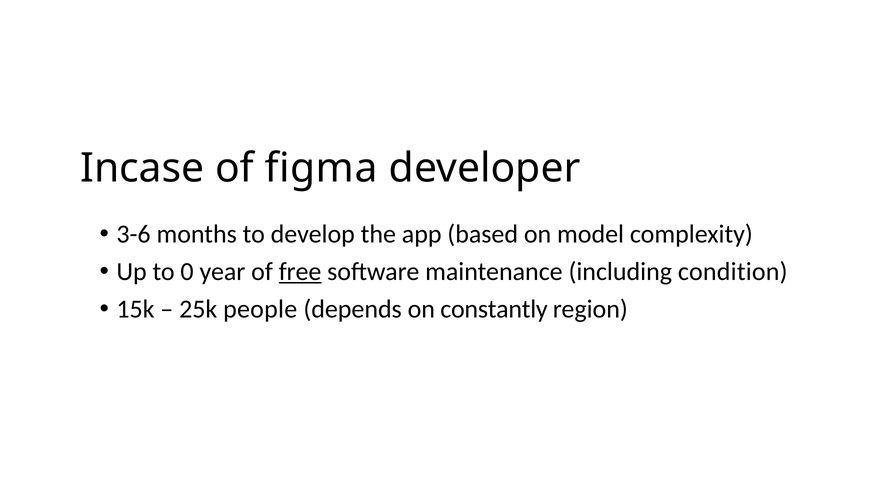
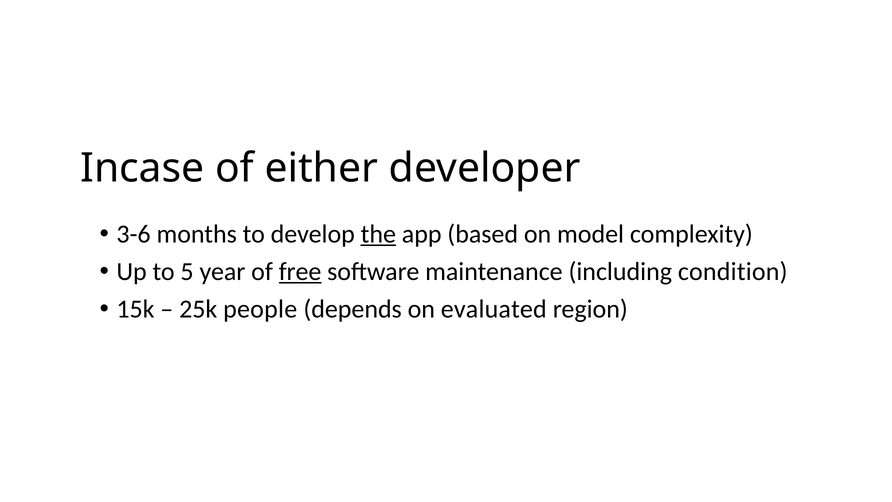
figma: figma -> either
the underline: none -> present
0: 0 -> 5
constantly: constantly -> evaluated
